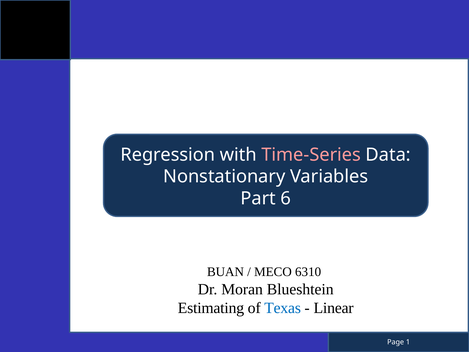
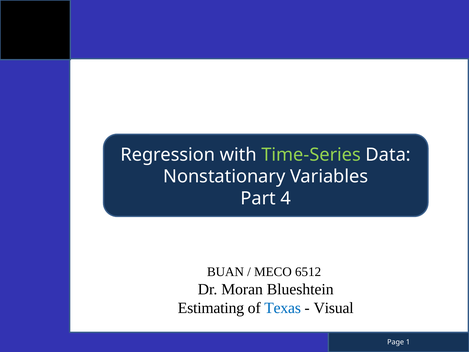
Time-Series colour: pink -> light green
6: 6 -> 4
6310: 6310 -> 6512
Linear: Linear -> Visual
